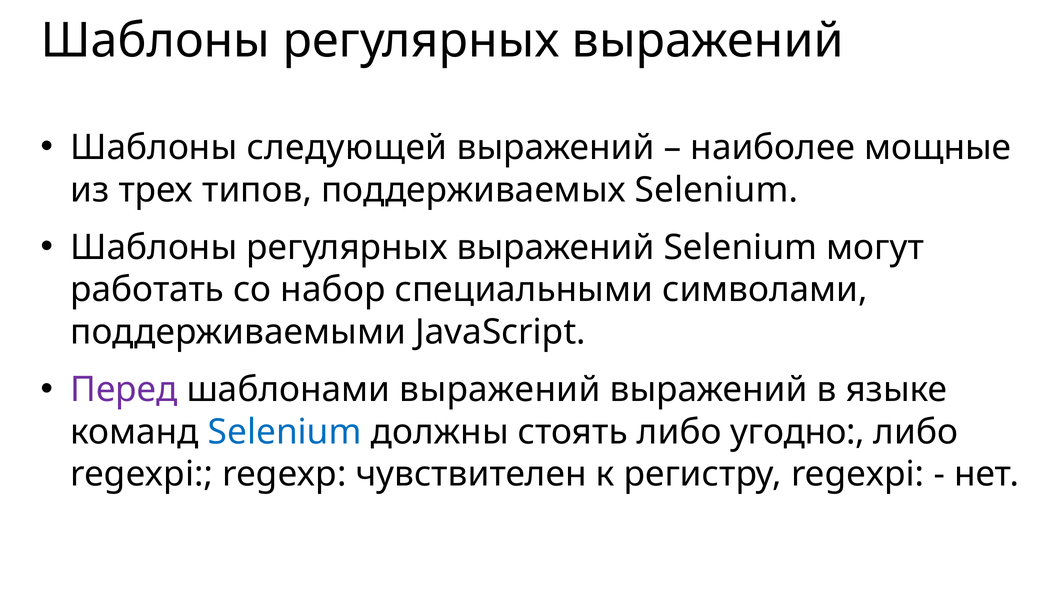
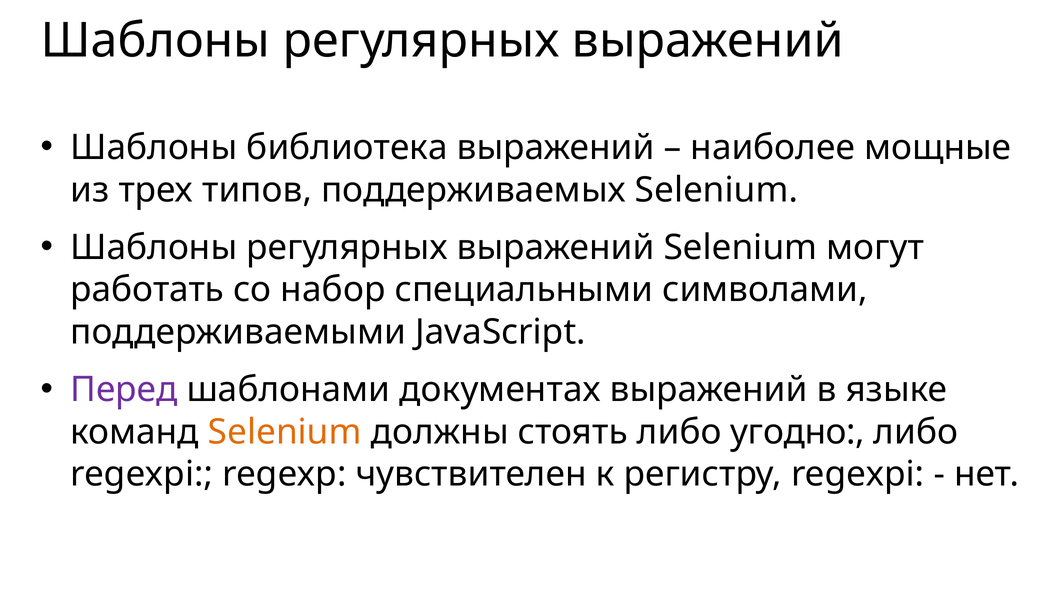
следующей: следующей -> библиотека
шаблонами выражений: выражений -> документах
Selenium at (285, 432) colour: blue -> orange
